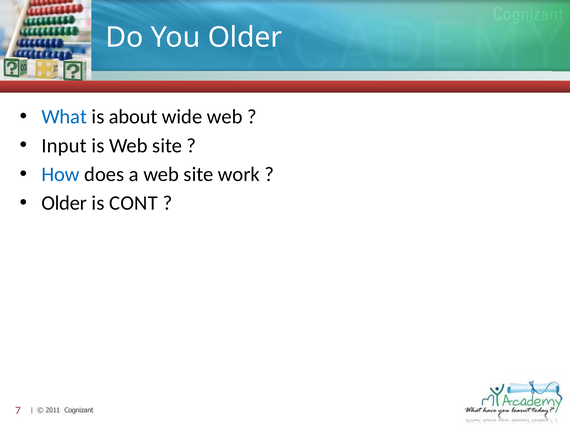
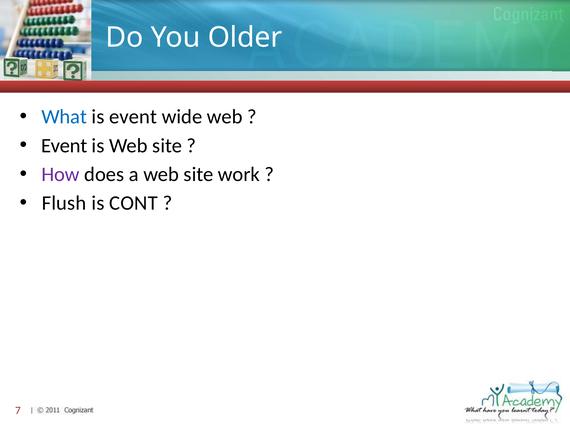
is about: about -> event
Input at (64, 146): Input -> Event
How colour: blue -> purple
Older at (64, 203): Older -> Flush
